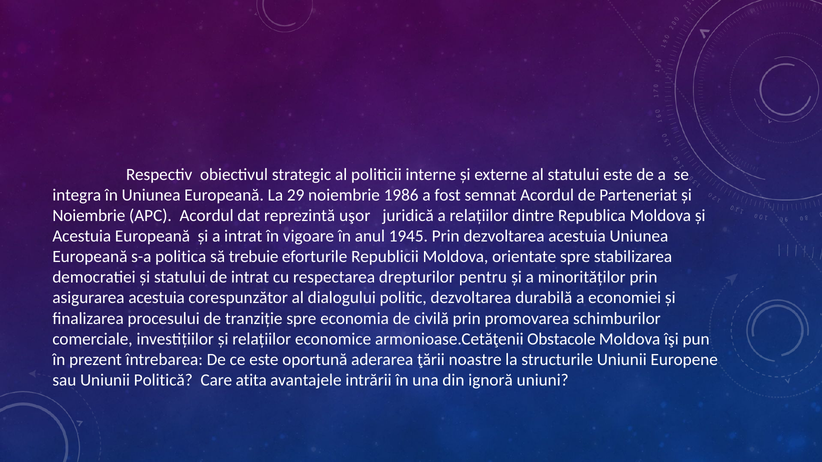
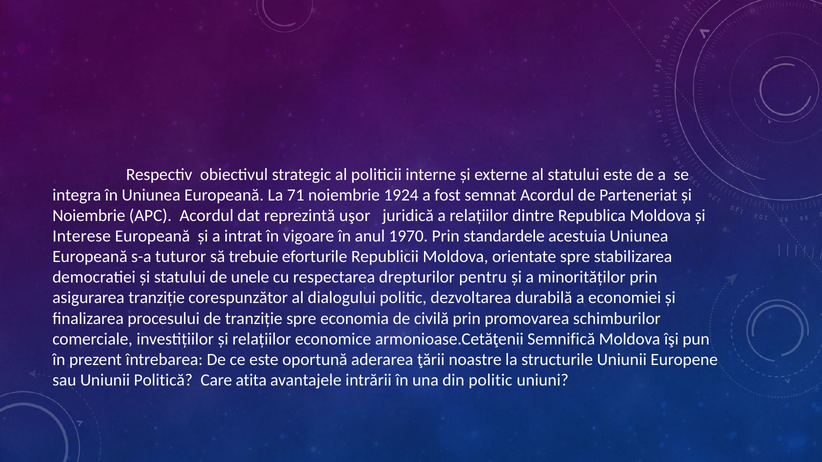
29: 29 -> 71
1986: 1986 -> 1924
Acestuia at (82, 236): Acestuia -> Interese
1945: 1945 -> 1970
Prin dezvoltarea: dezvoltarea -> standardele
politica: politica -> tuturor
de intrat: intrat -> unele
asigurarea acestuia: acestuia -> tranziție
Obstacole: Obstacole -> Semnifică
din ignoră: ignoră -> politic
